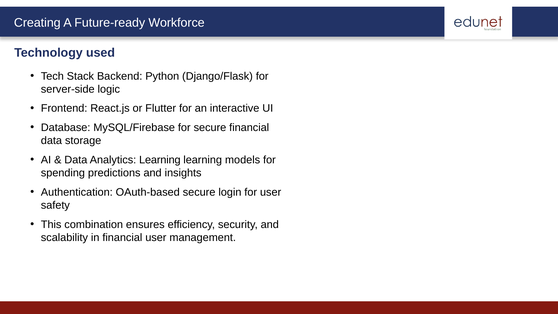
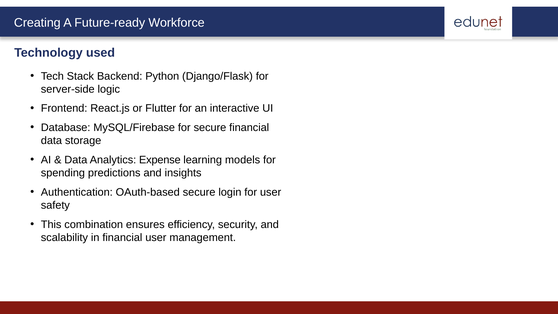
Analytics Learning: Learning -> Expense
